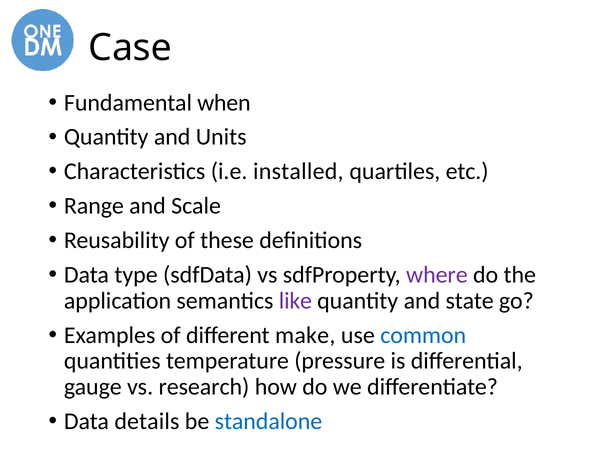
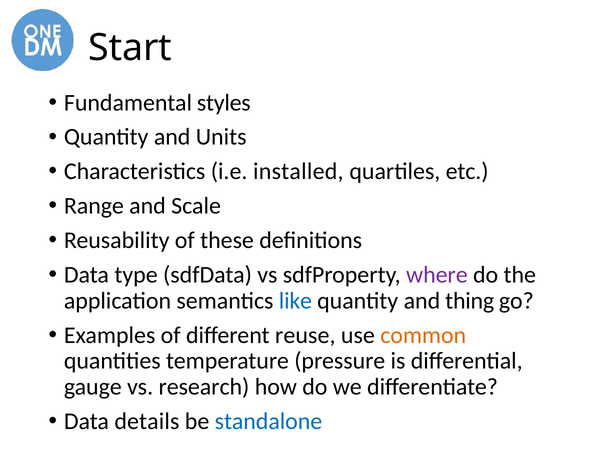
Case: Case -> Start
when: when -> styles
like colour: purple -> blue
state: state -> thing
make: make -> reuse
common colour: blue -> orange
